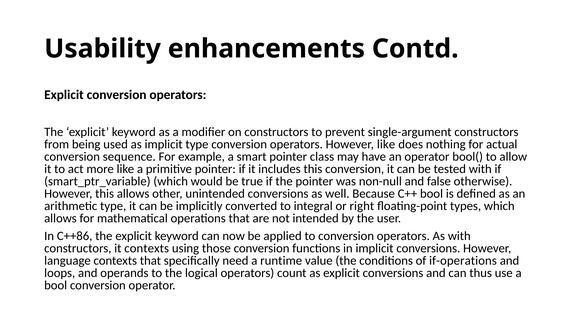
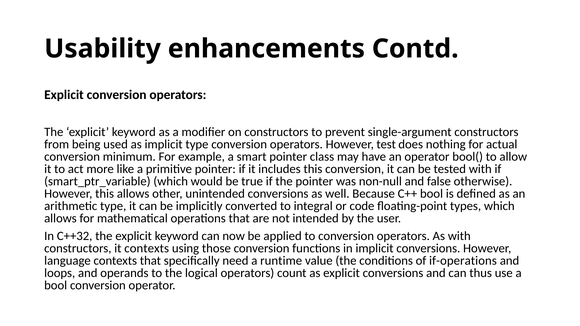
However like: like -> test
sequence: sequence -> minimum
right: right -> code
C++86: C++86 -> C++32
